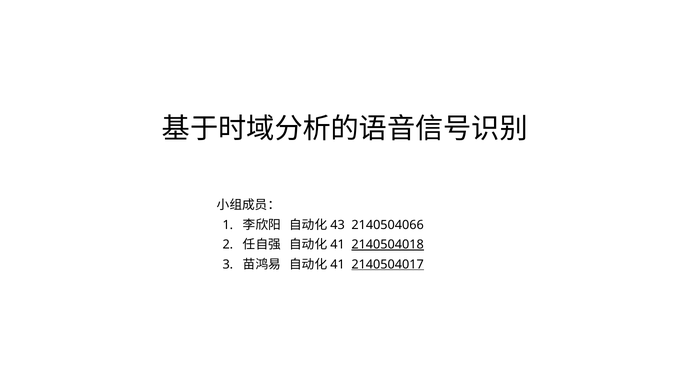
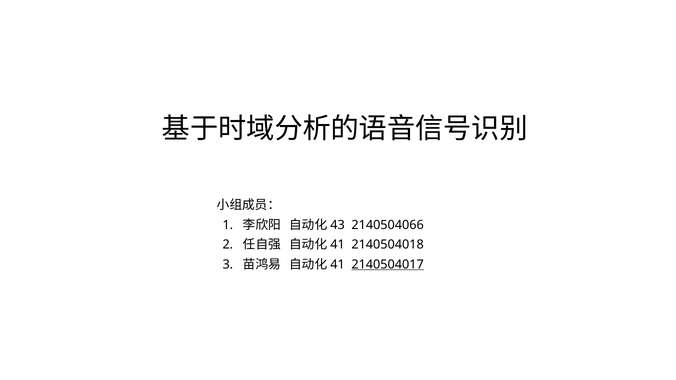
2140504018 underline: present -> none
